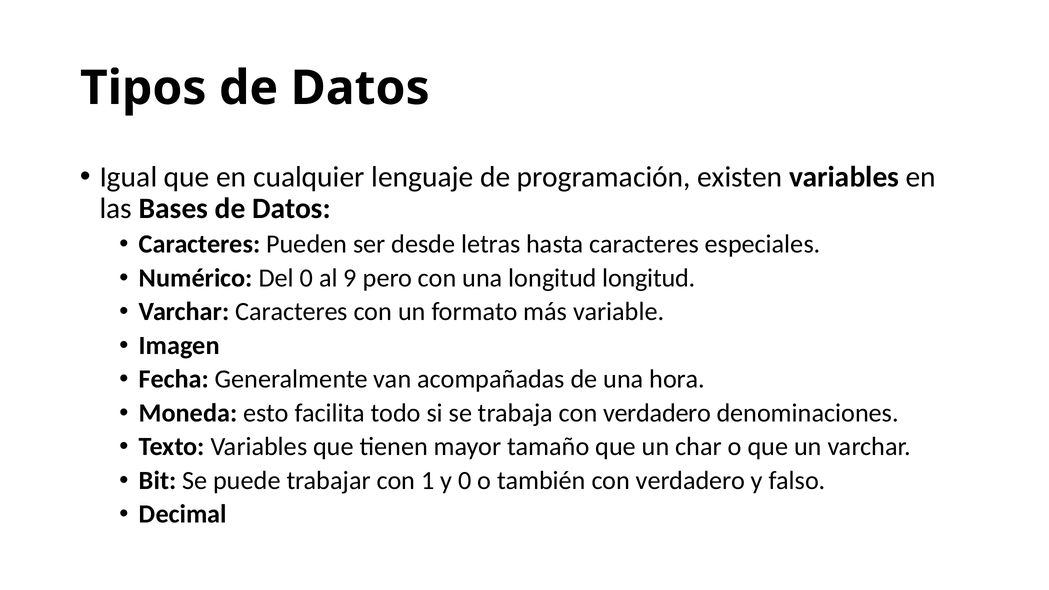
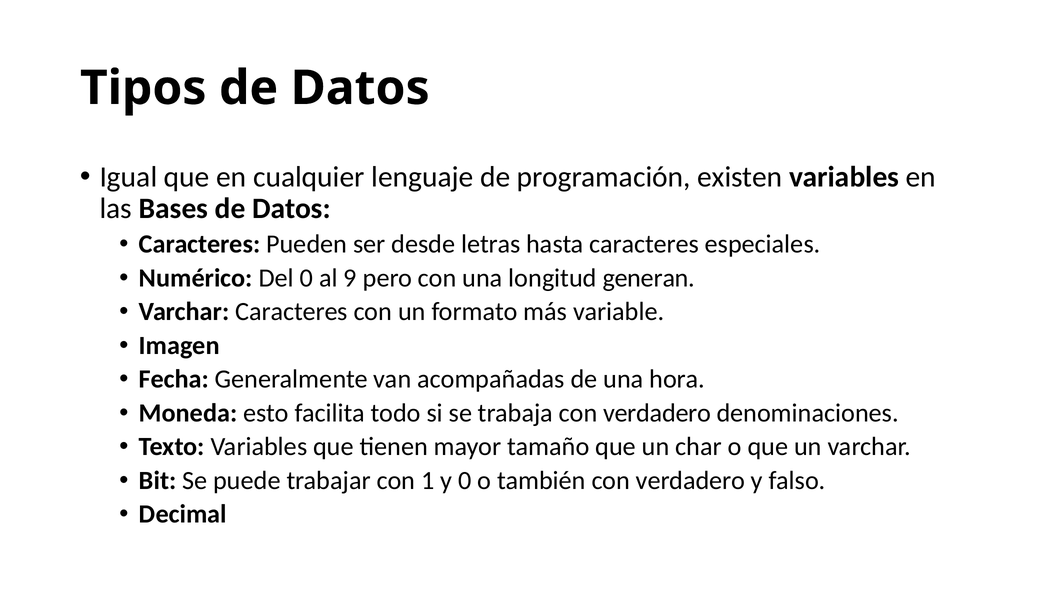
longitud longitud: longitud -> generan
